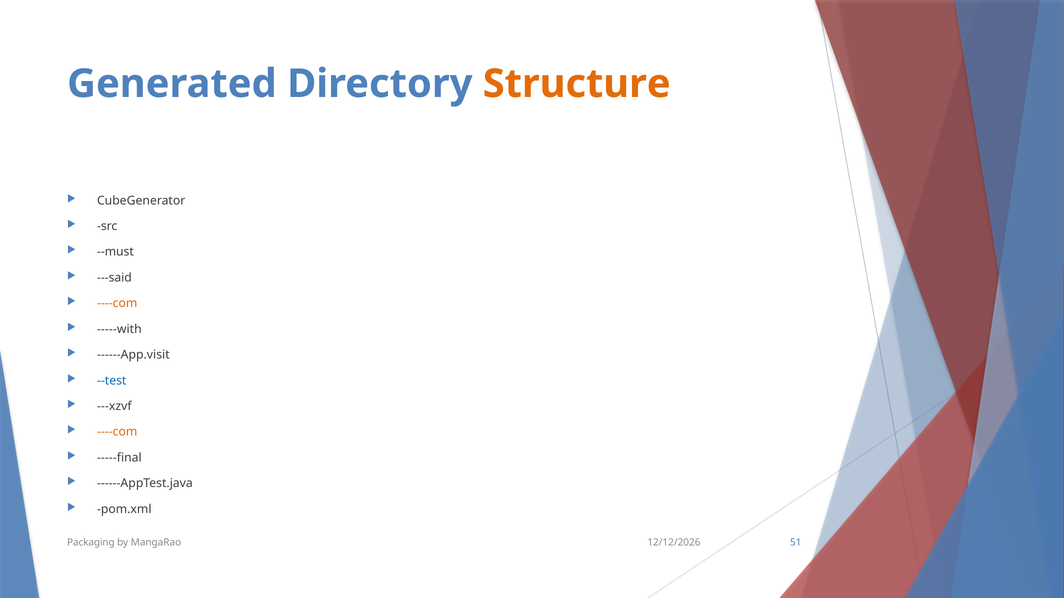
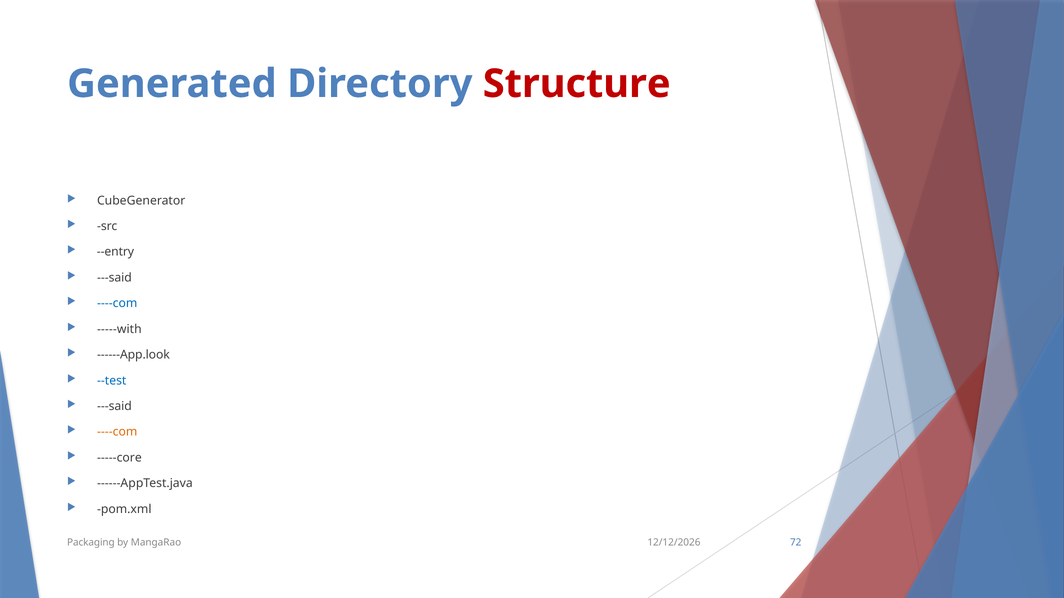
Structure colour: orange -> red
--must: --must -> --entry
----com at (117, 304) colour: orange -> blue
------App.visit: ------App.visit -> ------App.look
---xzvf at (114, 407): ---xzvf -> ---said
-----final: -----final -> -----core
51: 51 -> 72
